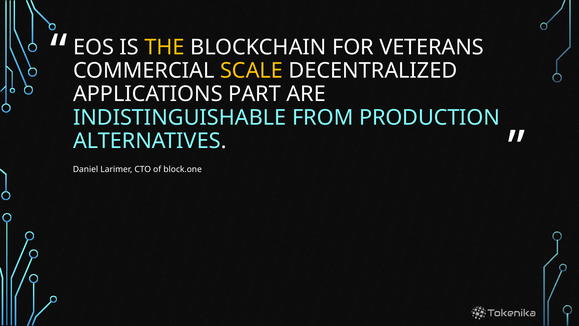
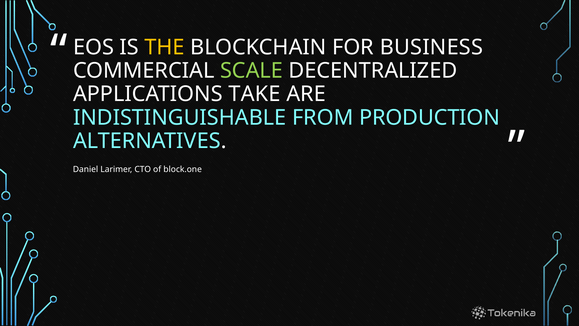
VETERANS: VETERANS -> BUSINESS
SCALE colour: yellow -> light green
PART: PART -> TAKE
